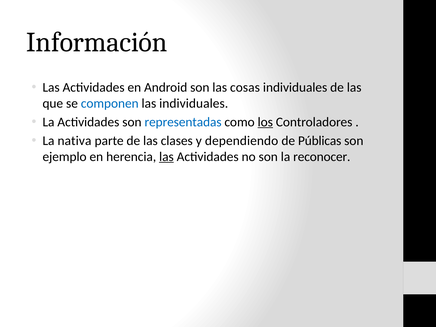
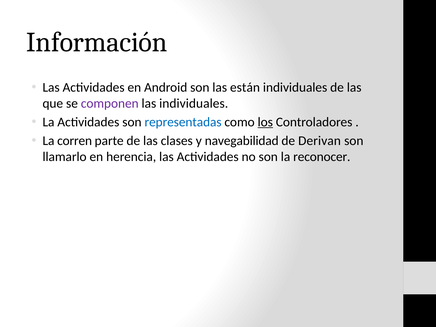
cosas: cosas -> están
componen colour: blue -> purple
nativa: nativa -> corren
dependiendo: dependiendo -> navegabilidad
Públicas: Públicas -> Derivan
ejemplo: ejemplo -> llamarlo
las at (166, 157) underline: present -> none
